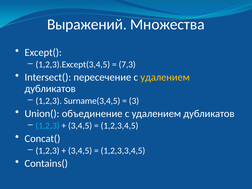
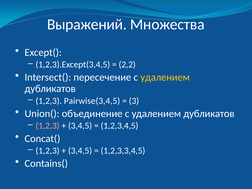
7,3: 7,3 -> 2,2
Surname(3,4,5: Surname(3,4,5 -> Pairwise(3,4,5
1,2,3 at (48, 126) colour: light blue -> pink
